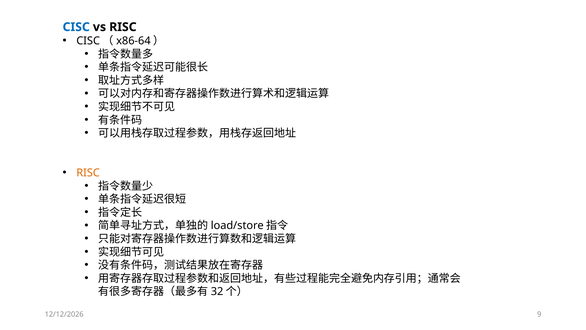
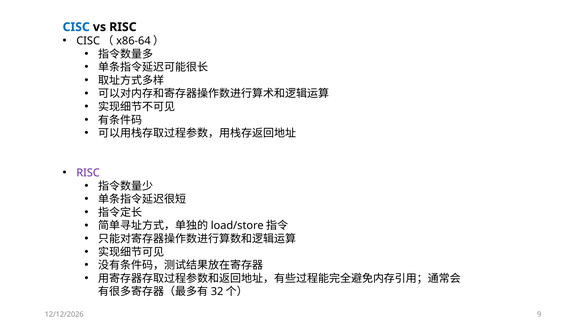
RISC at (88, 173) colour: orange -> purple
